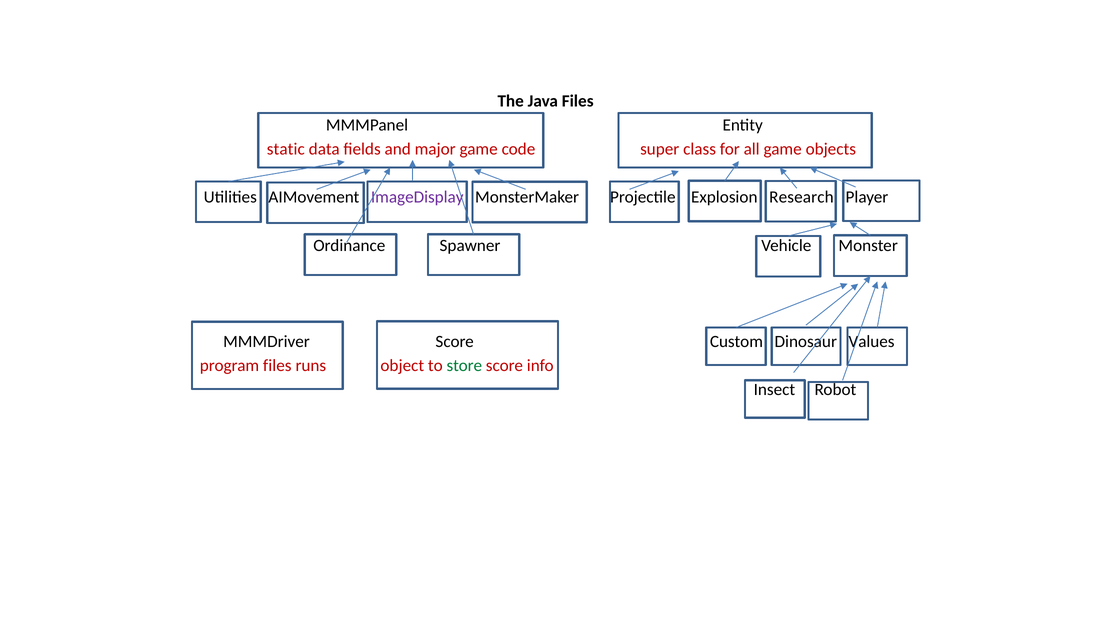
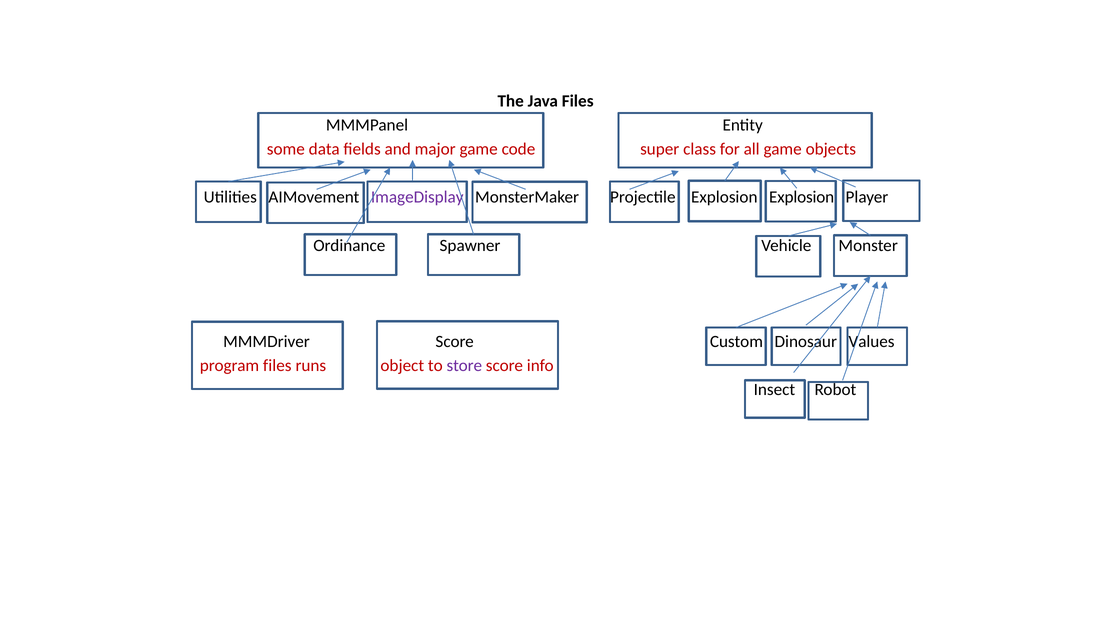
static: static -> some
Explosion Research: Research -> Explosion
store colour: green -> purple
